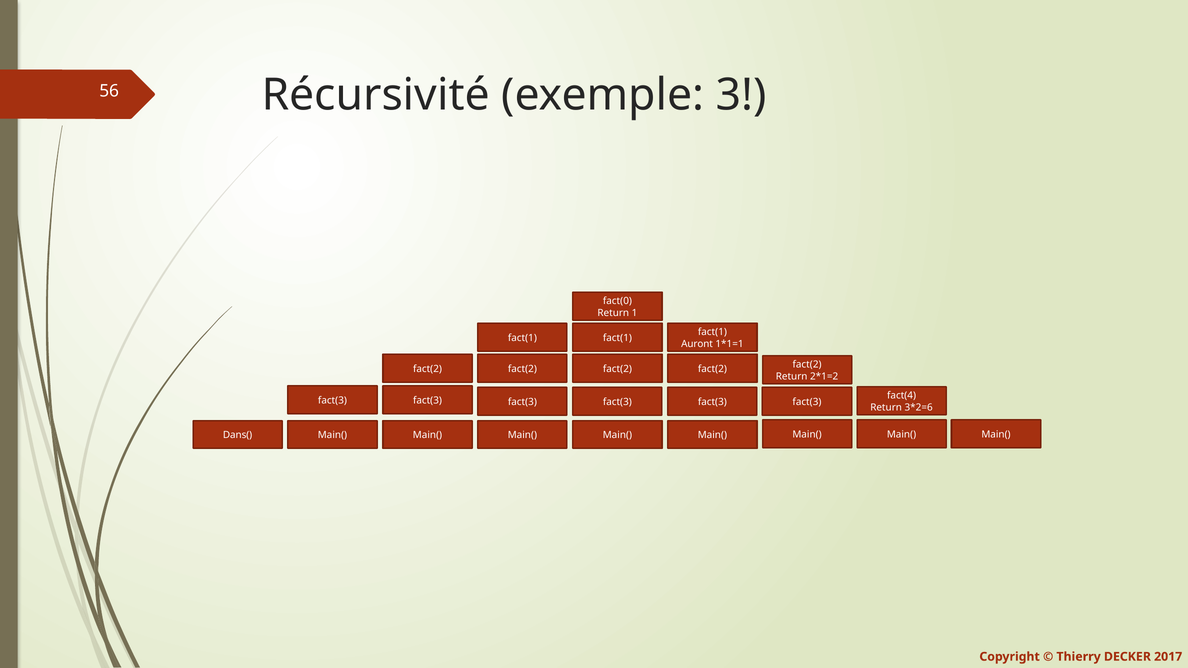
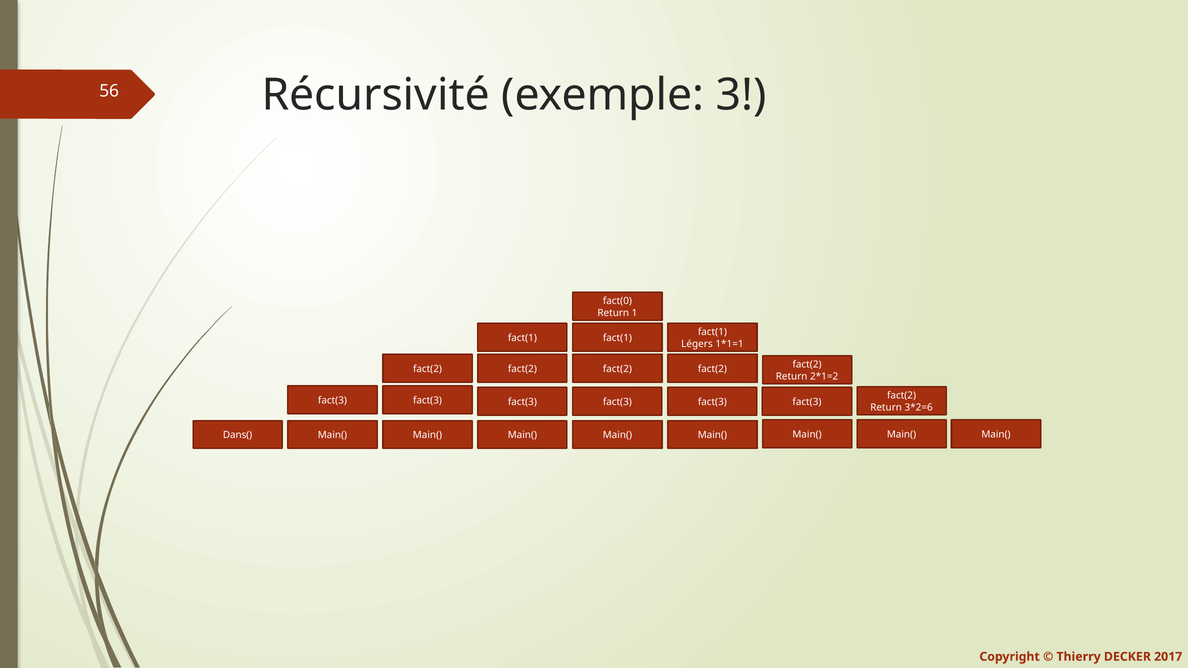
Auront: Auront -> Légers
fact(4 at (902, 396): fact(4 -> fact(2
